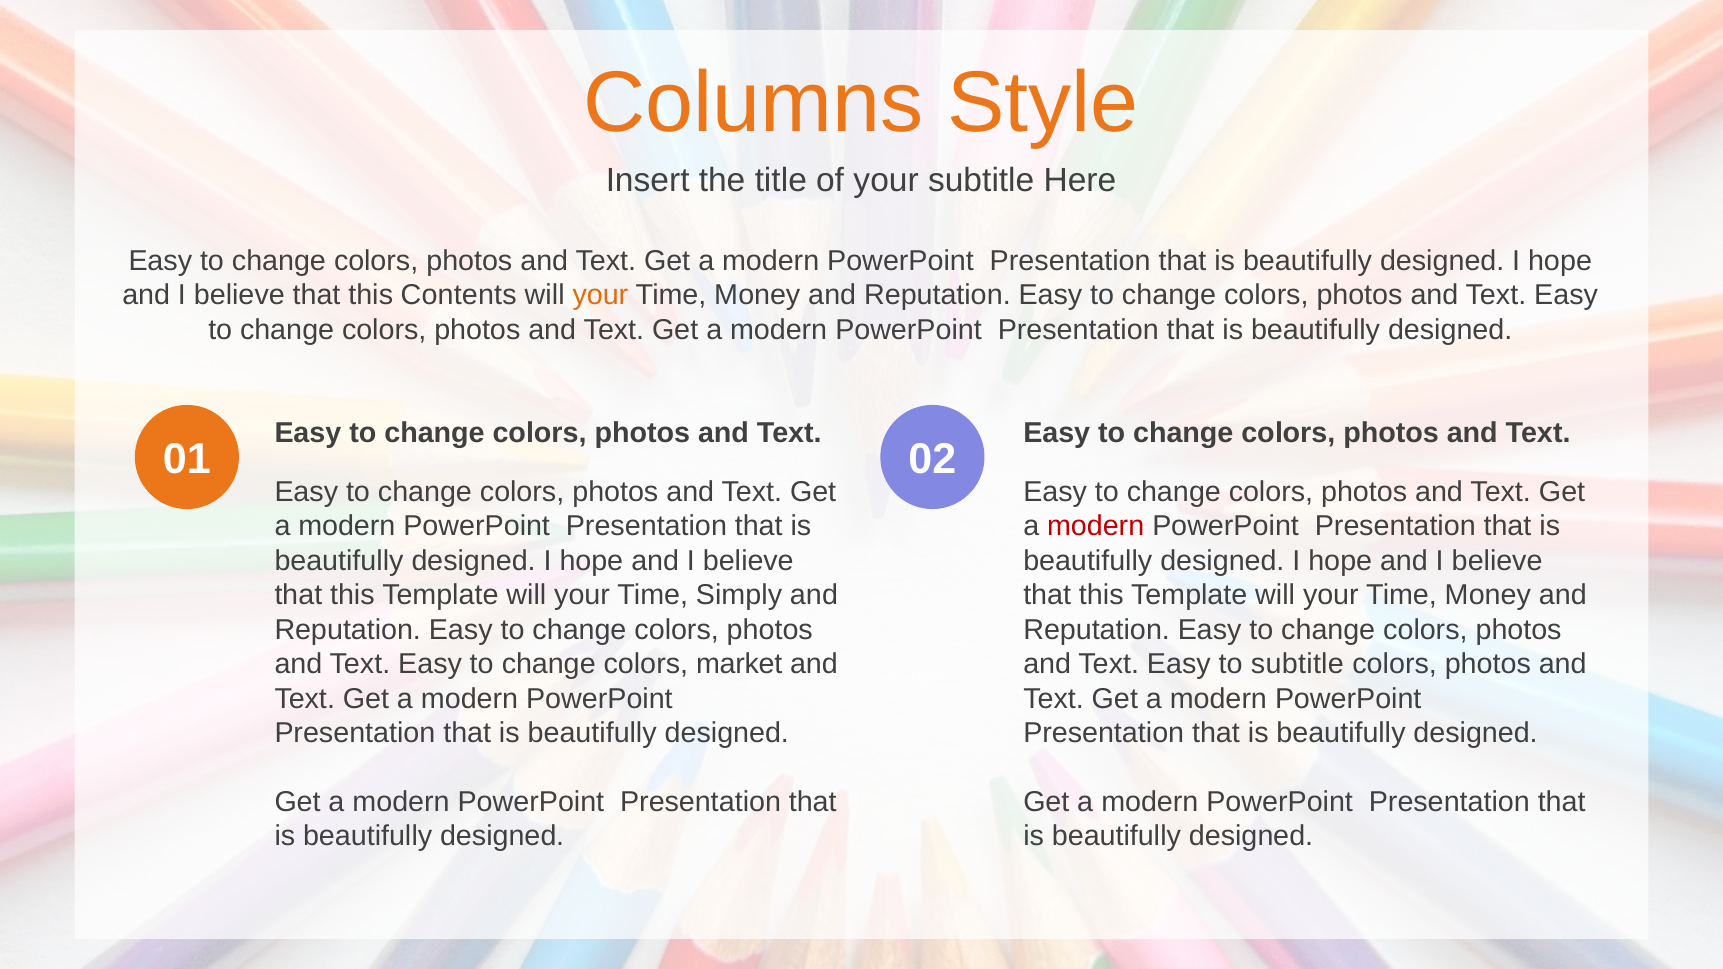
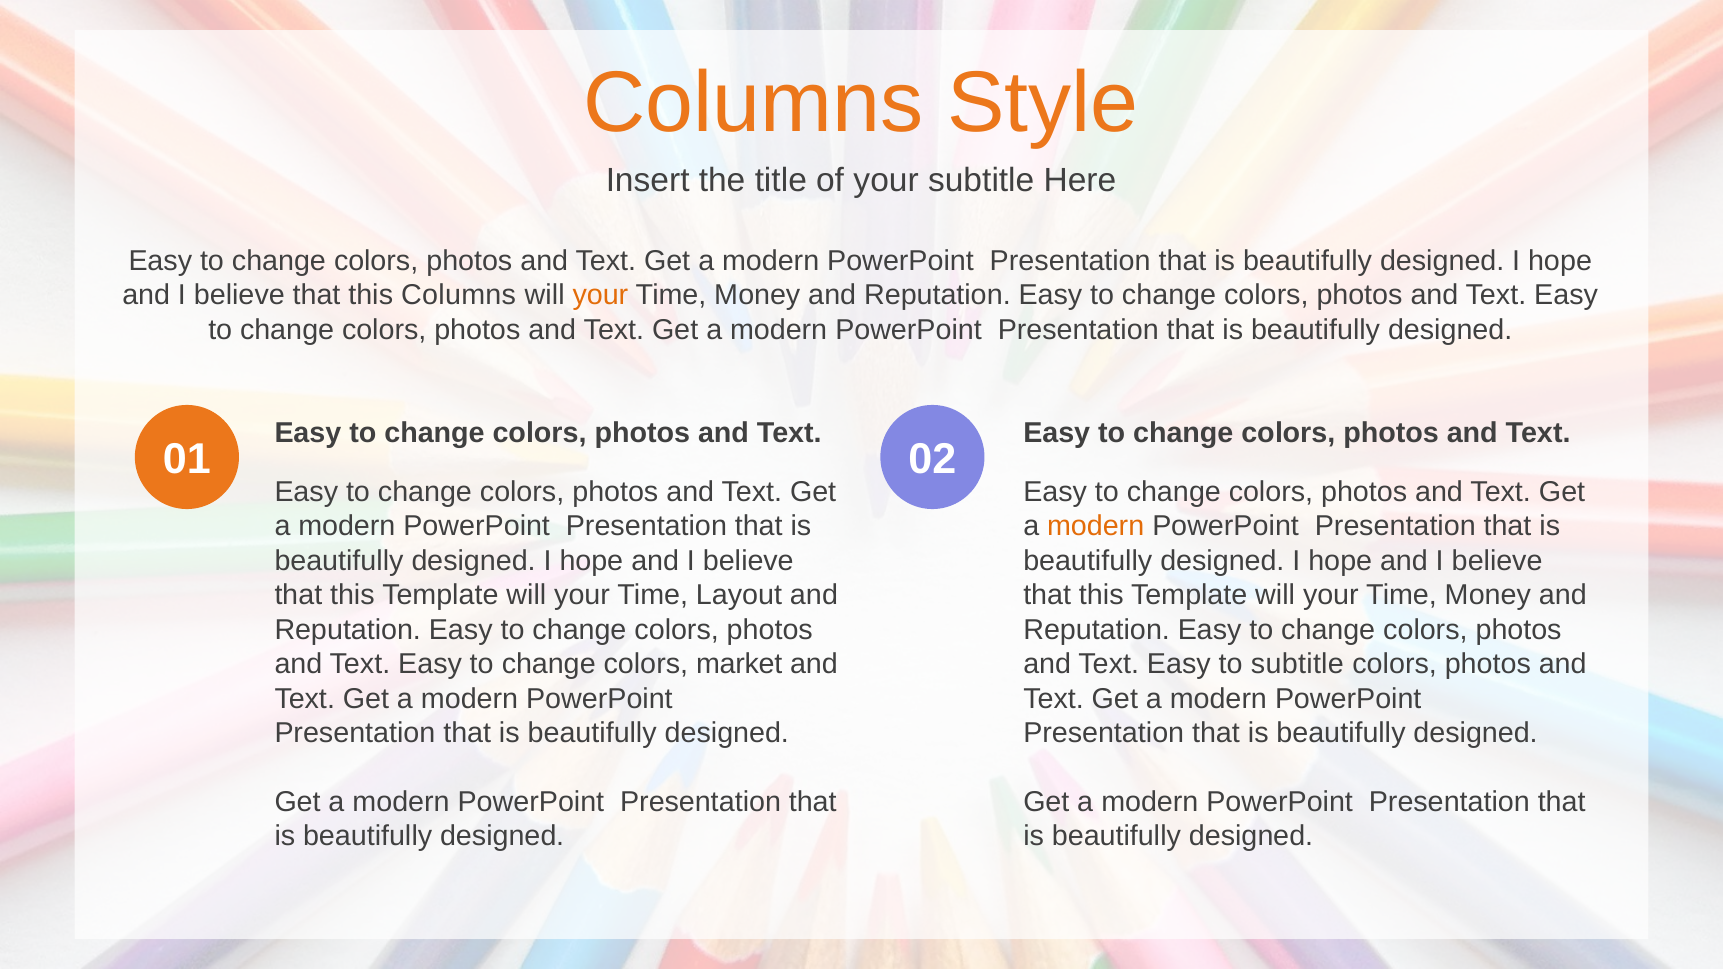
this Contents: Contents -> Columns
modern at (1096, 526) colour: red -> orange
Simply: Simply -> Layout
